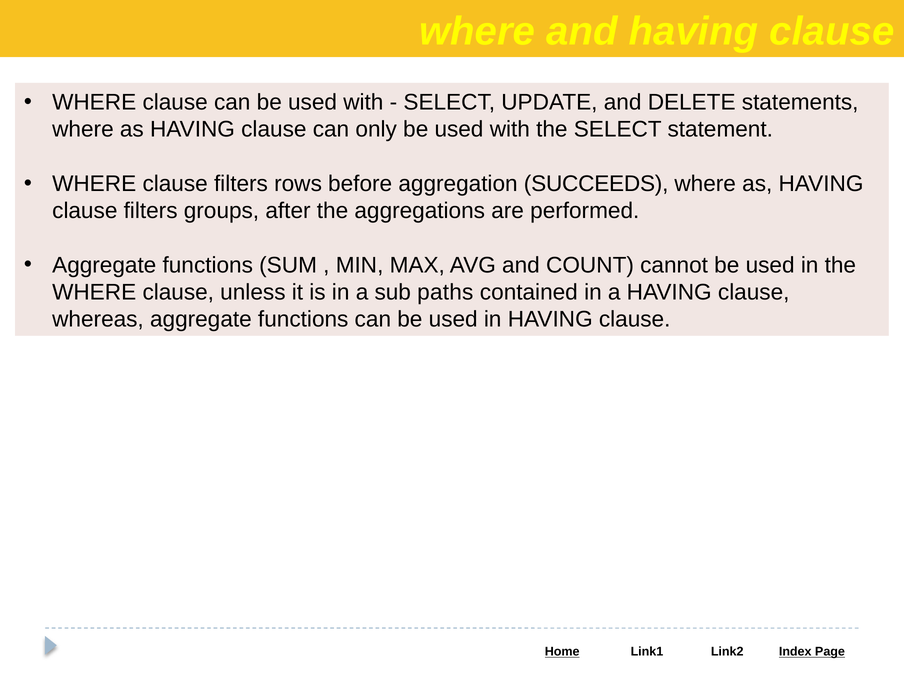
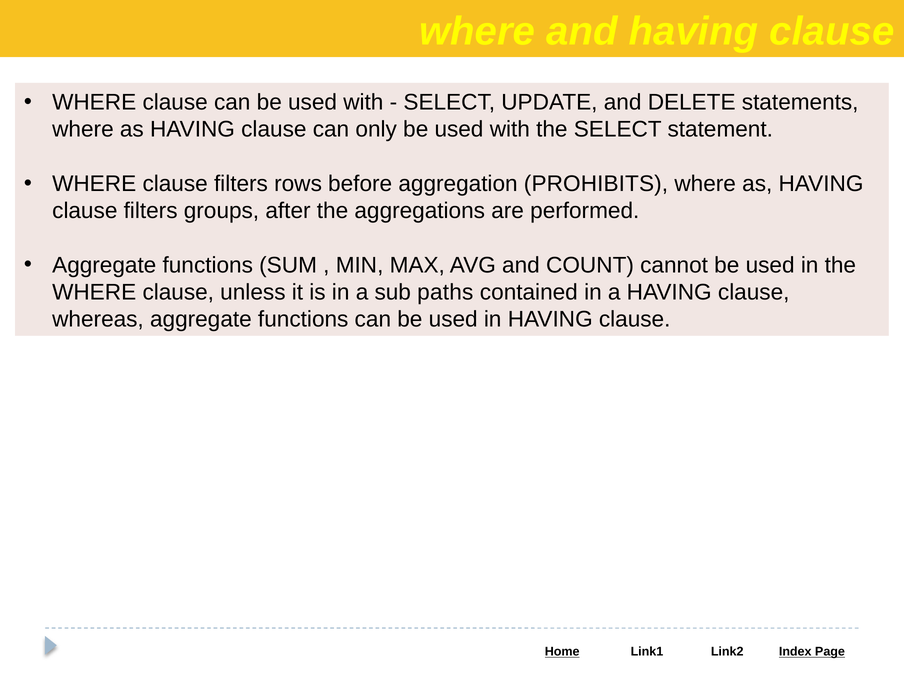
SUCCEEDS: SUCCEEDS -> PROHIBITS
